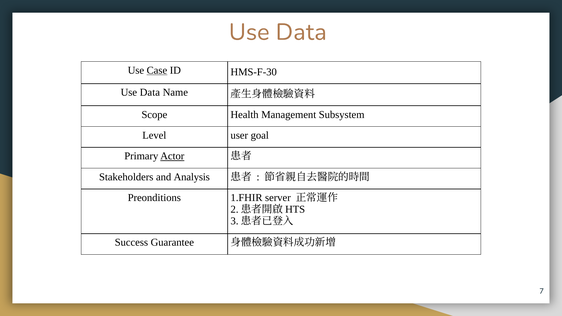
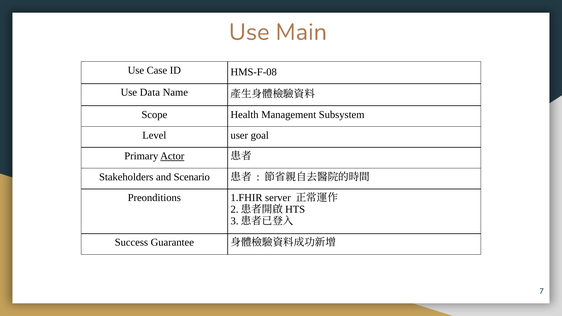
Data at (301, 32): Data -> Main
Case underline: present -> none
HMS-F-30: HMS-F-30 -> HMS-F-08
Analysis: Analysis -> Scenario
